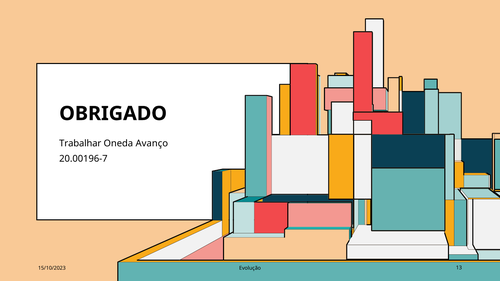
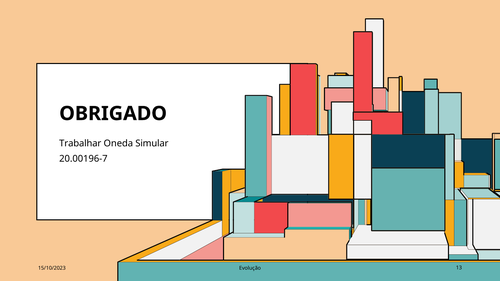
Avanço: Avanço -> Simular
